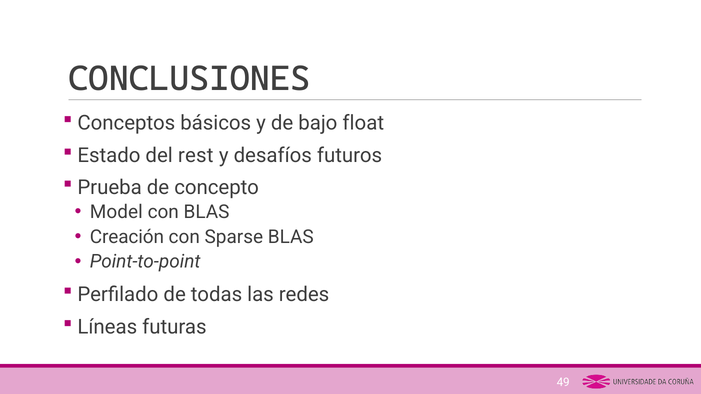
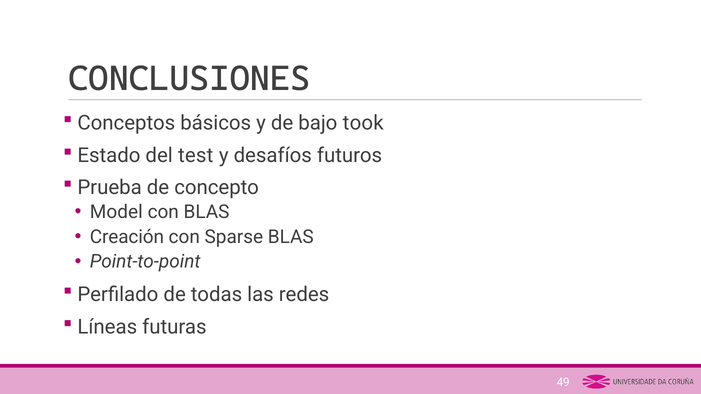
float: float -> took
rest: rest -> test
